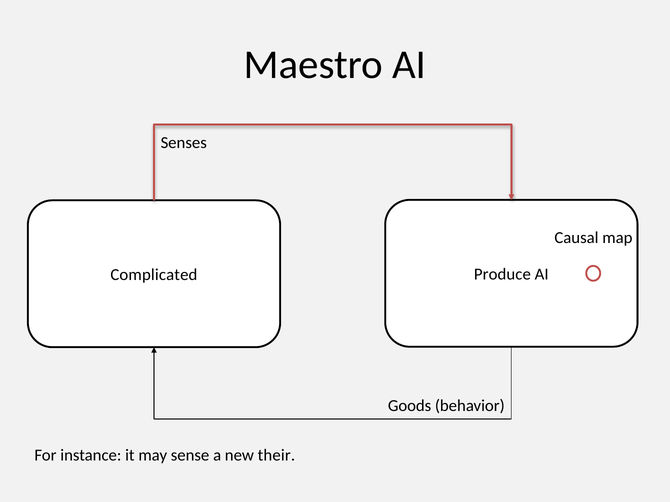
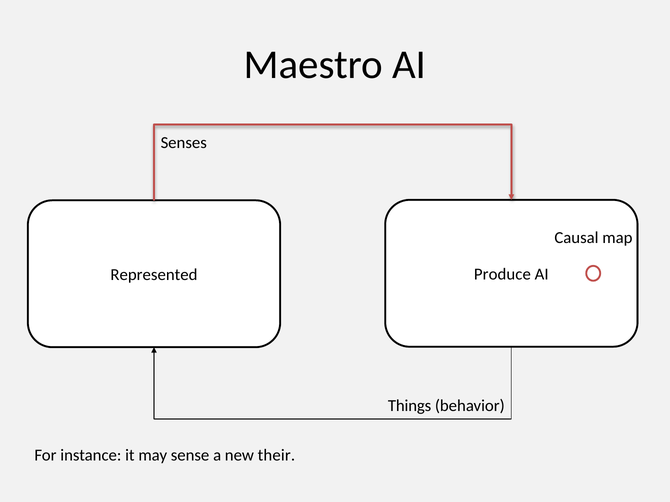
Complicated: Complicated -> Represented
Goods: Goods -> Things
